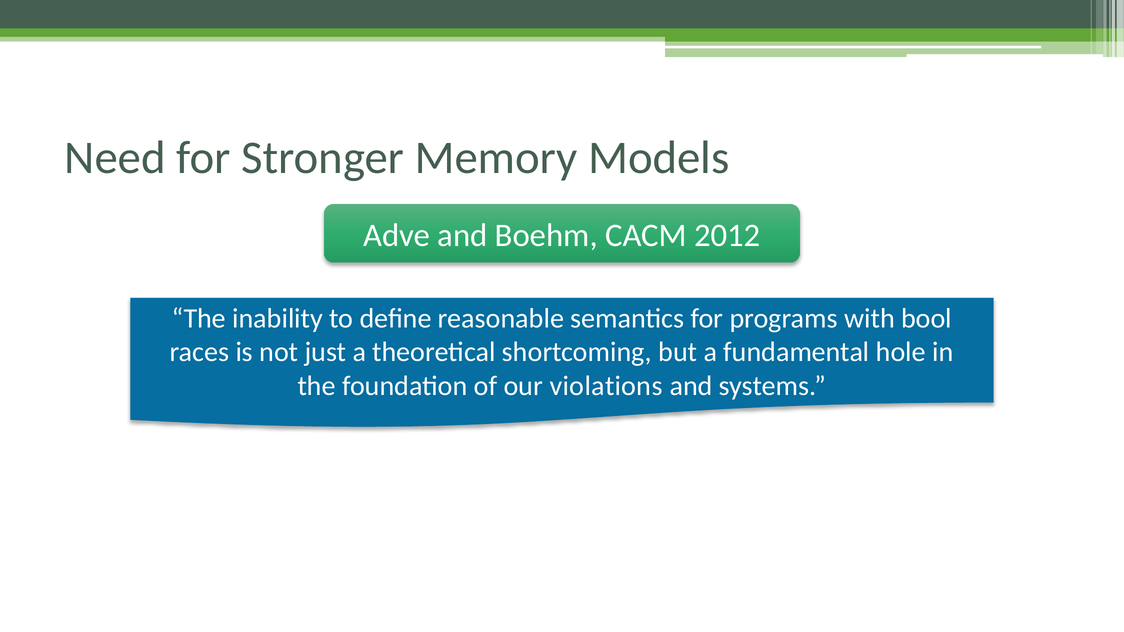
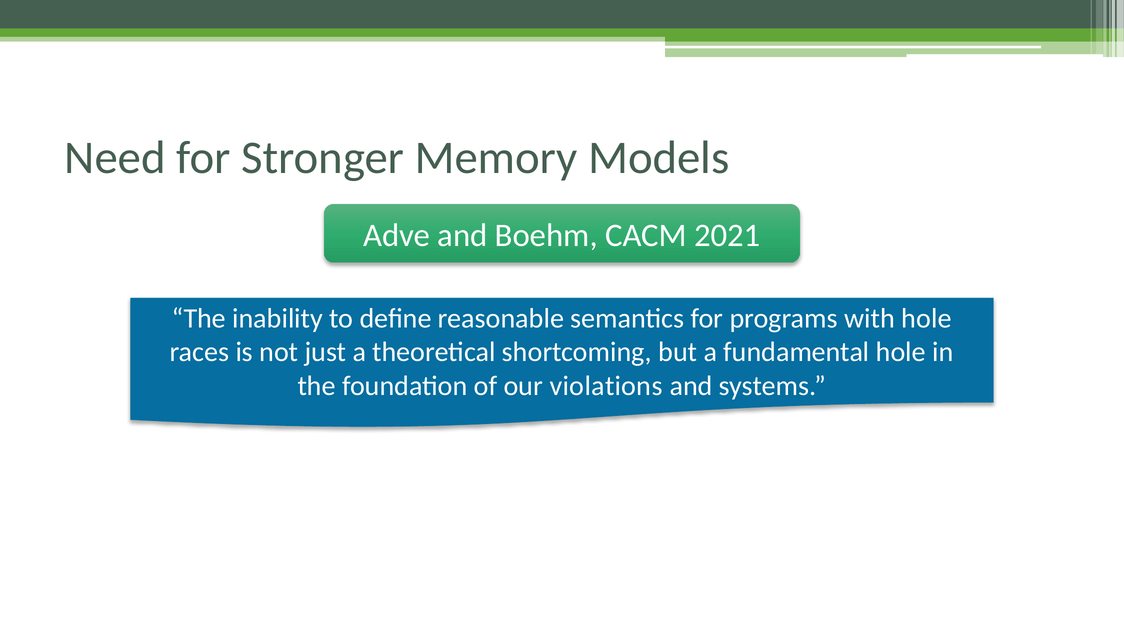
2012: 2012 -> 2021
with bool: bool -> hole
